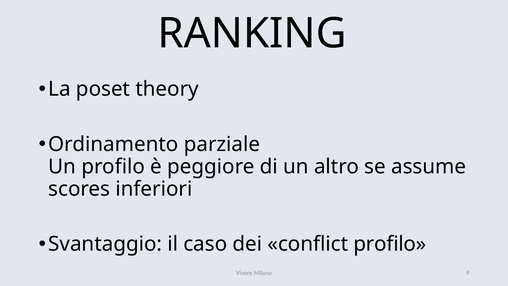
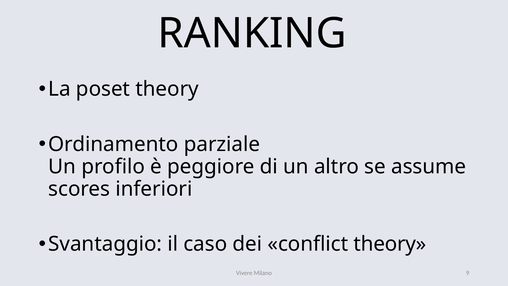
conflict profilo: profilo -> theory
